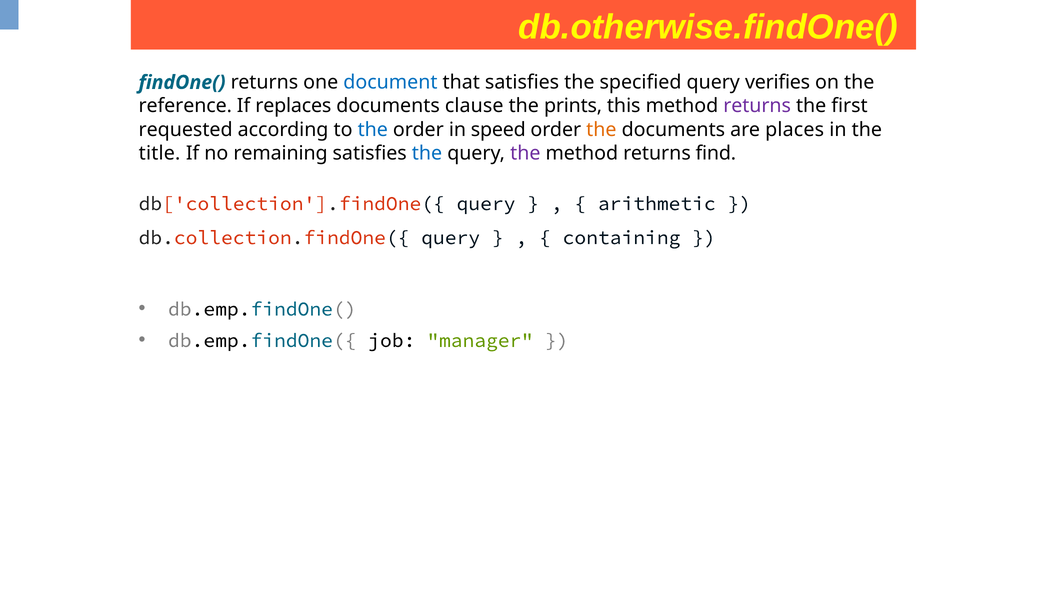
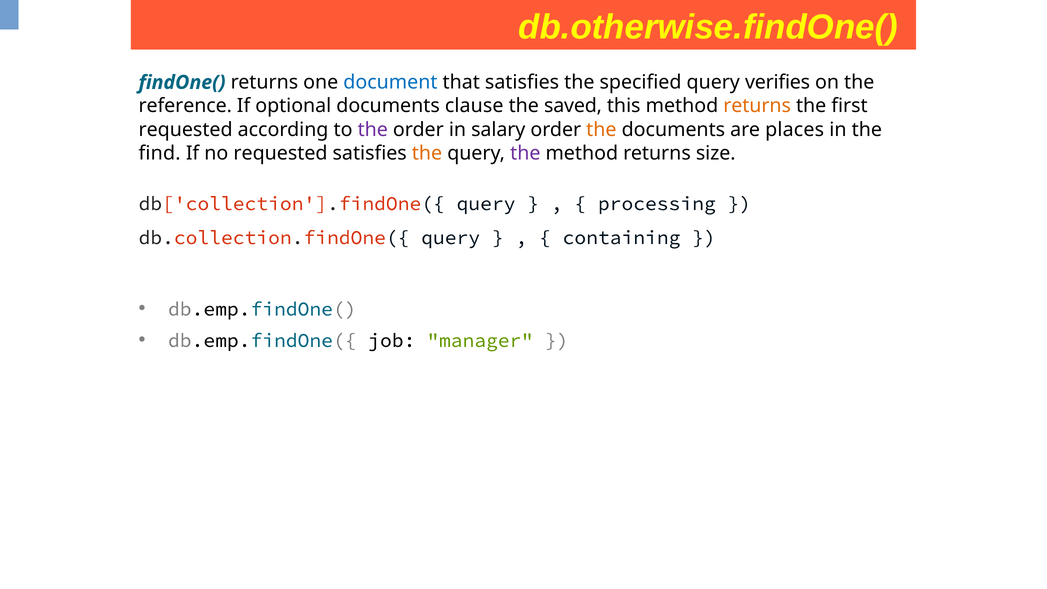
replaces: replaces -> optional
prints: prints -> saved
returns at (757, 106) colour: purple -> orange
the at (373, 130) colour: blue -> purple
speed: speed -> salary
title: title -> find
no remaining: remaining -> requested
the at (427, 153) colour: blue -> orange
find: find -> size
arithmetic: arithmetic -> processing
